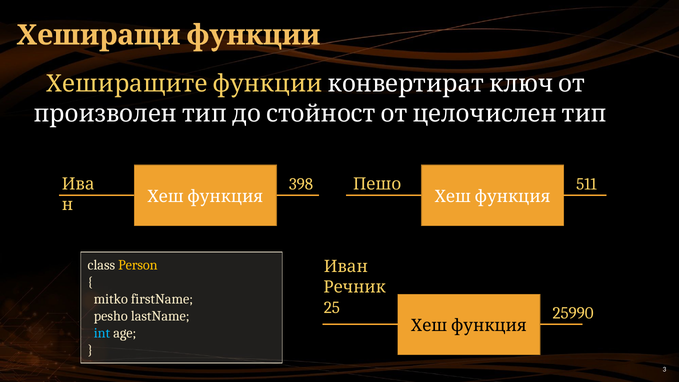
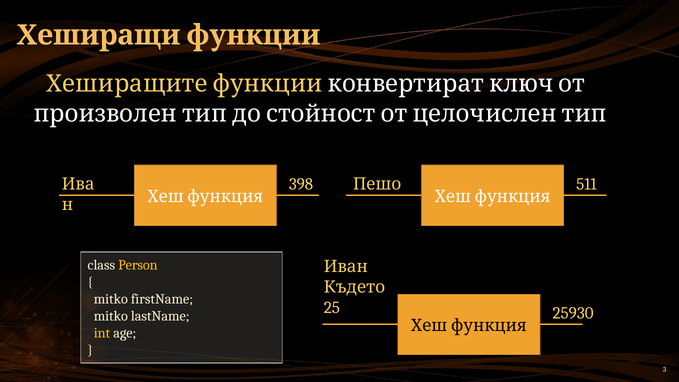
Речник: Речник -> Където
25990: 25990 -> 25930
pesho at (111, 316): pesho -> mitko
int colour: light blue -> yellow
